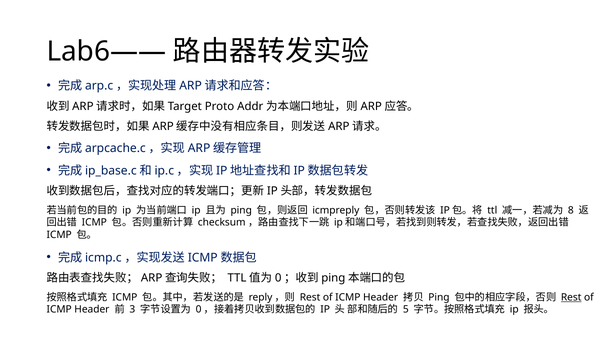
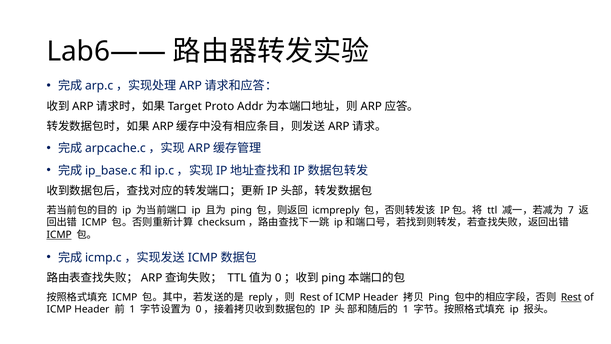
8: 8 -> 7
ICMP at (59, 235) underline: none -> present
3 at (132, 309): 3 -> 1
5 at (406, 309): 5 -> 1
